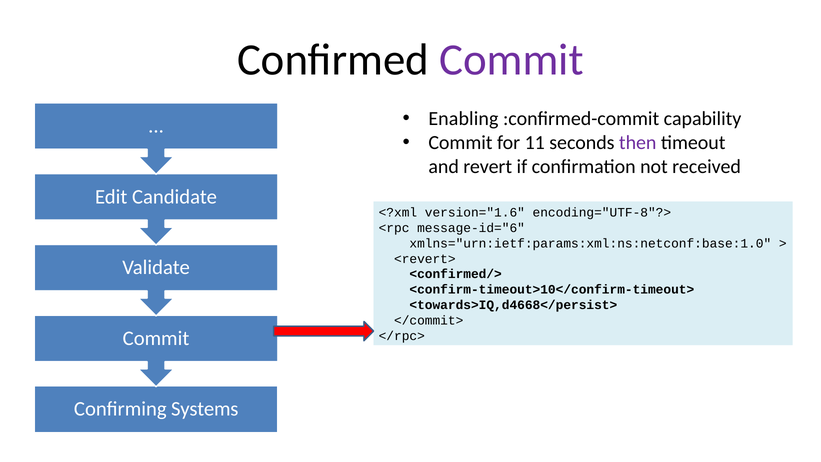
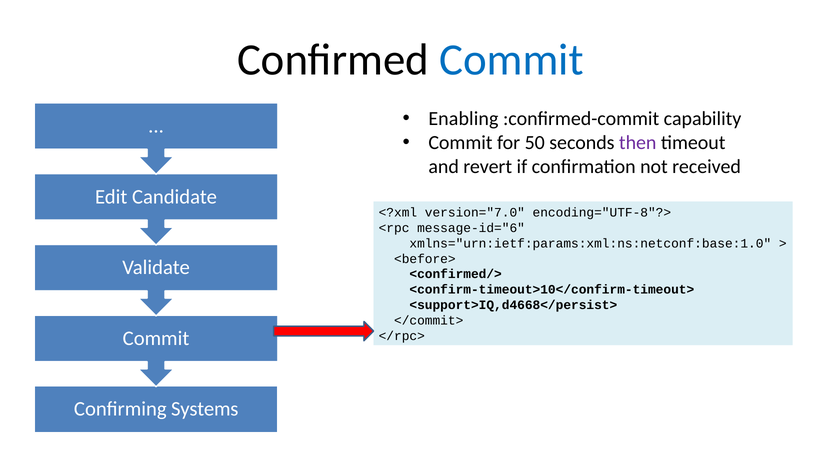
Commit at (511, 60) colour: purple -> blue
11: 11 -> 50
version="1.6: version="1.6 -> version="7.0
<revert>: <revert> -> <before>
<towards>IQ,d4668</persist>: <towards>IQ,d4668</persist> -> <support>IQ,d4668</persist>
